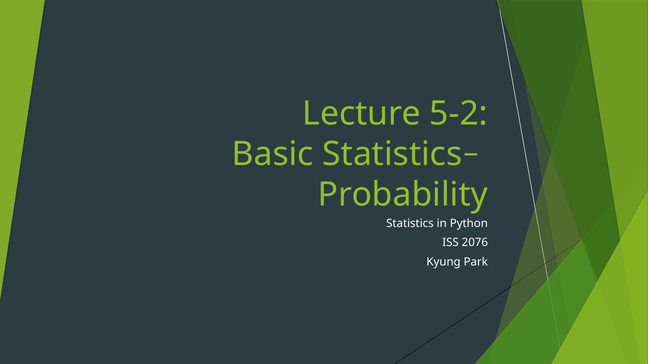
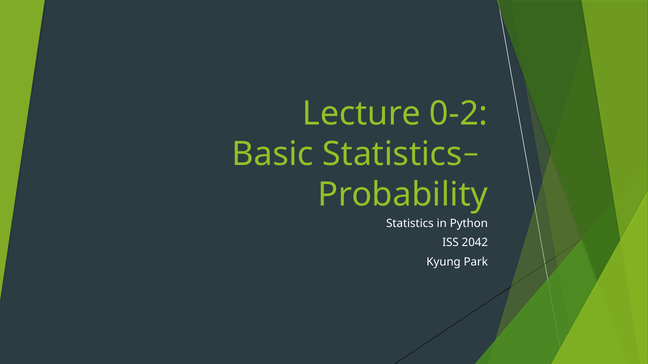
5-2: 5-2 -> 0-2
2076: 2076 -> 2042
